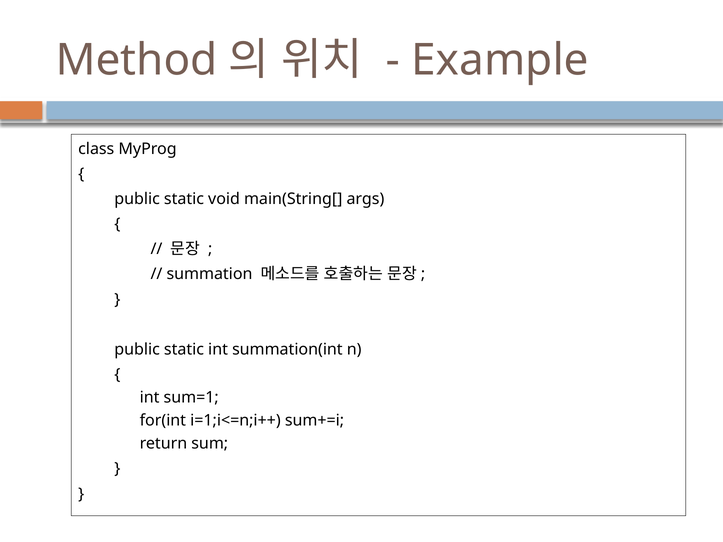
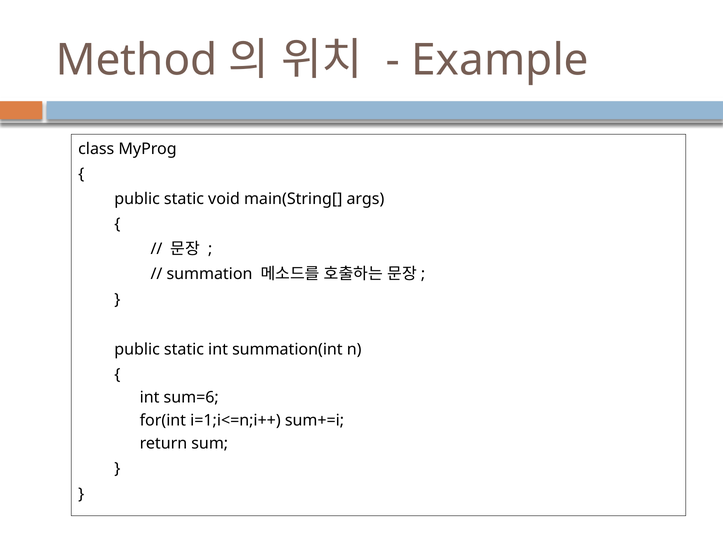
sum=1: sum=1 -> sum=6
